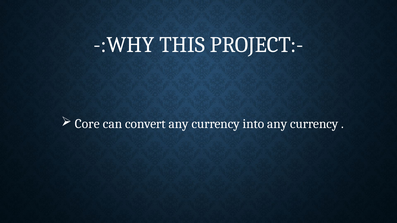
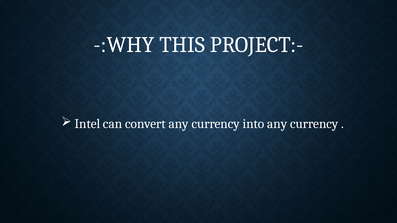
Core: Core -> Intel
